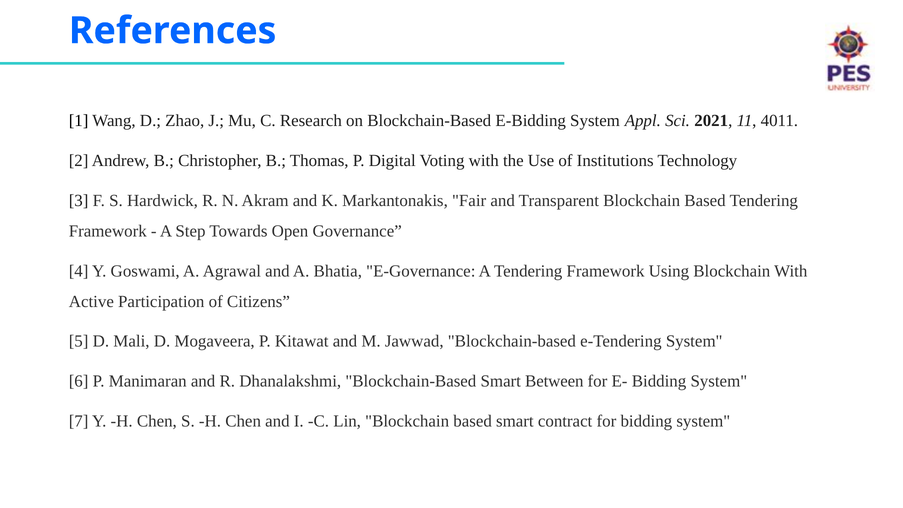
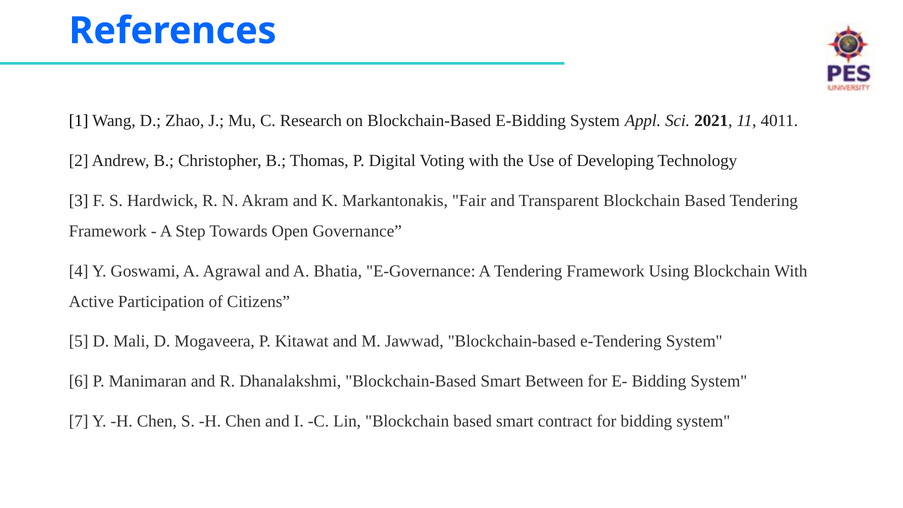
Institutions: Institutions -> Developing
